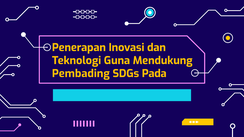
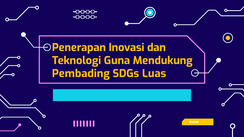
Pada: Pada -> Luas
